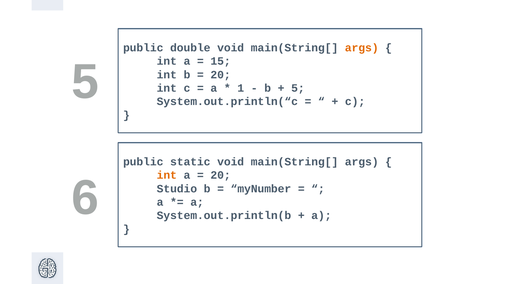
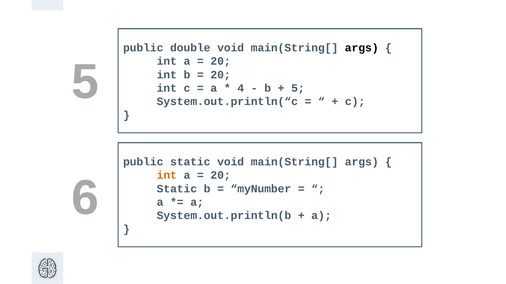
args at (362, 48) colour: orange -> black
15 at (221, 61): 15 -> 20
1: 1 -> 4
Studio at (177, 189): Studio -> Static
